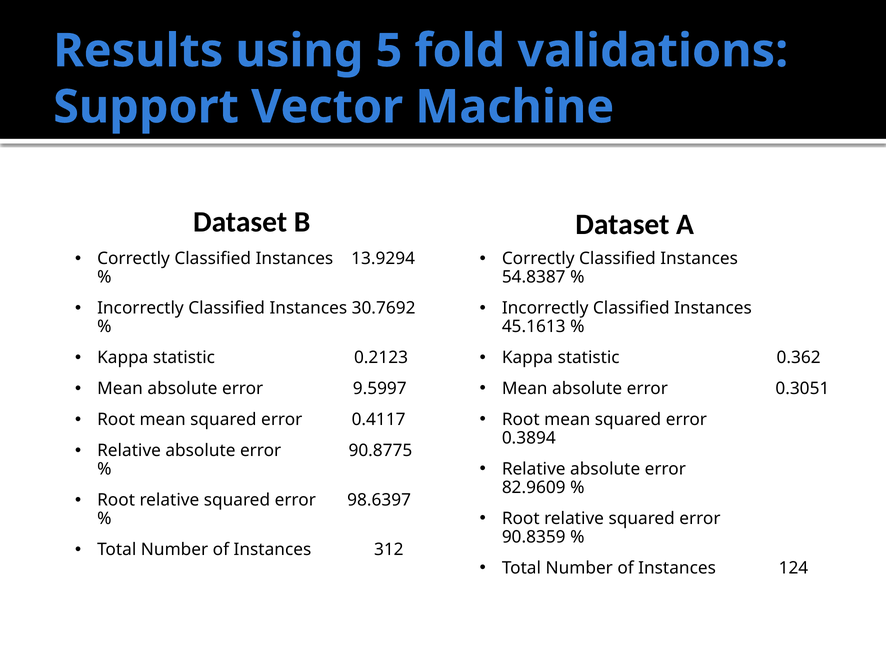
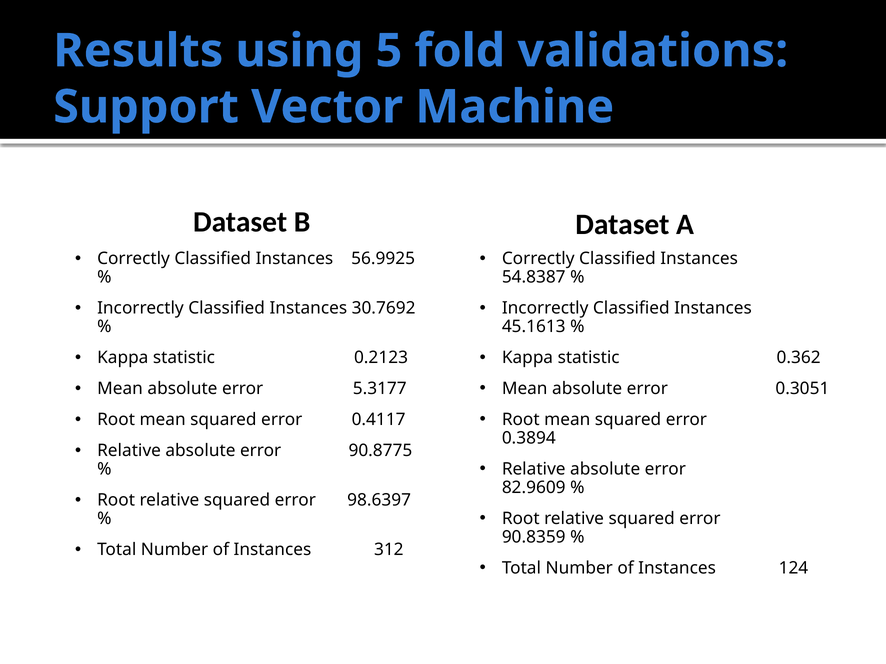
13.9294: 13.9294 -> 56.9925
9.5997: 9.5997 -> 5.3177
